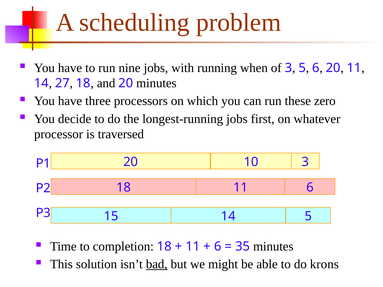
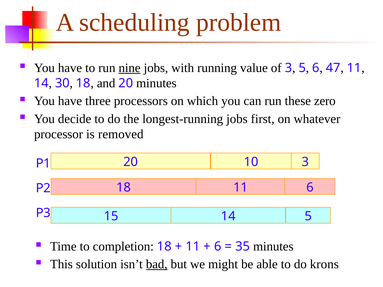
nine underline: none -> present
when: when -> value
20 at (333, 68): 20 -> 47
27: 27 -> 30
traversed: traversed -> removed
